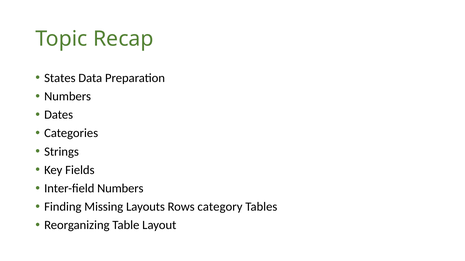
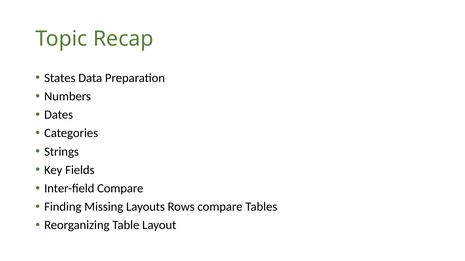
Inter-field Numbers: Numbers -> Compare
Rows category: category -> compare
